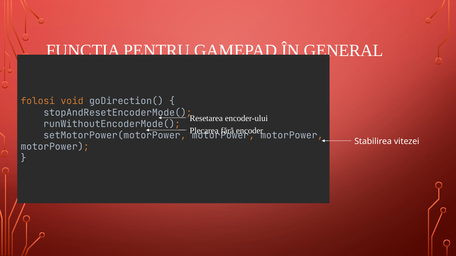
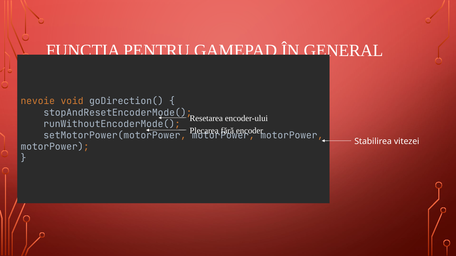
folosi: folosi -> nevoie
